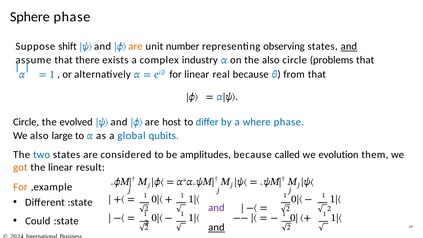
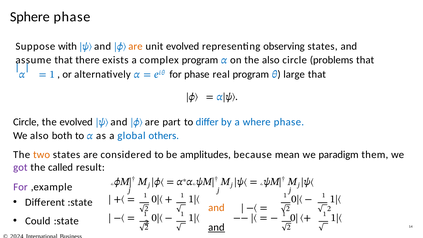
shift: shift -> with
unit number: number -> evolved
and at (349, 46) underline: present -> none
complex industry: industry -> program
for linear: linear -> phase
because at (251, 74): because -> program
from: from -> large
host: host -> part
large: large -> both
qubits: qubits -> others
two colour: blue -> orange
called: called -> mean
evolution: evolution -> paradigm
got colour: orange -> purple
the linear: linear -> called
For at (20, 187) colour: orange -> purple
and at (216, 207) colour: purple -> orange
